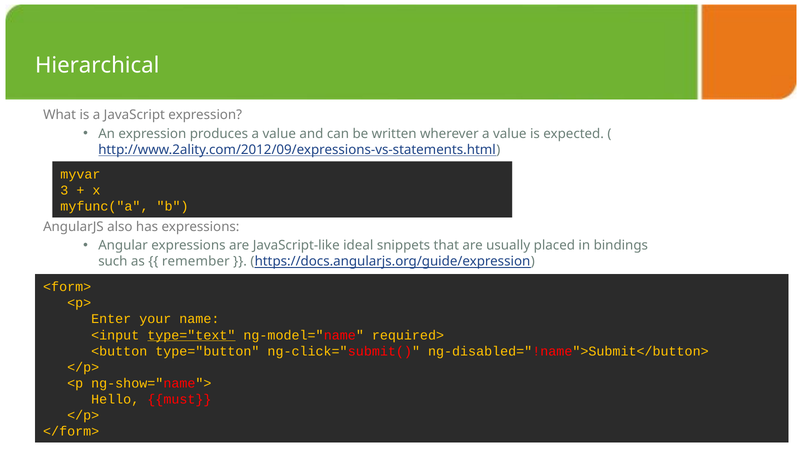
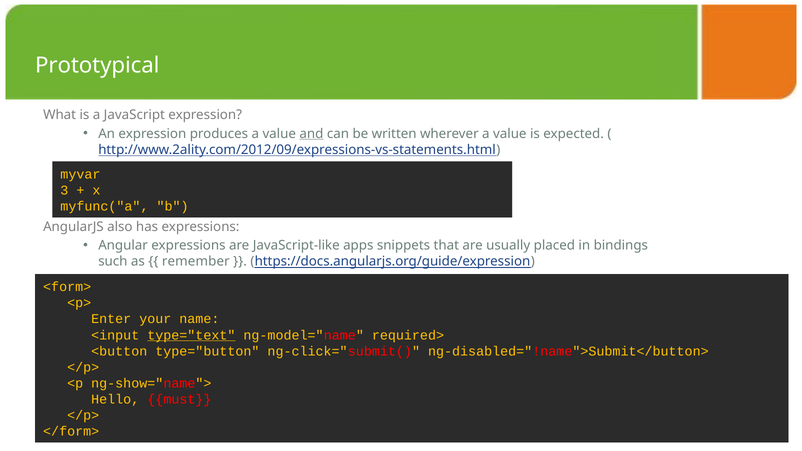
Hierarchical: Hierarchical -> Prototypical
and underline: none -> present
ideal: ideal -> apps
